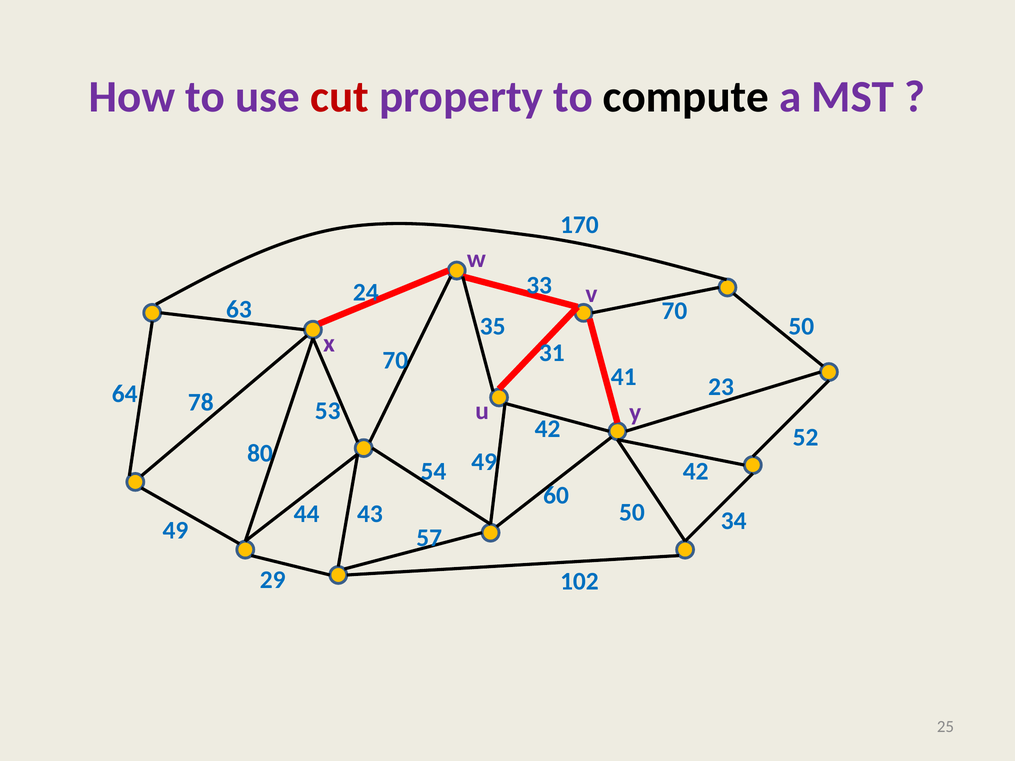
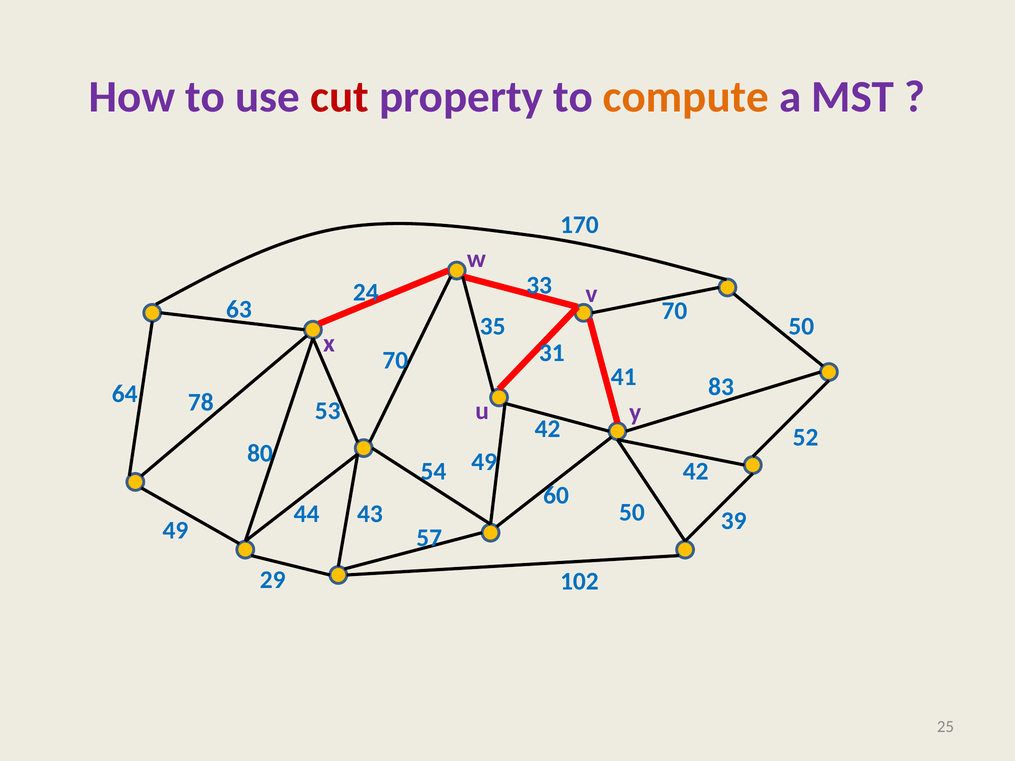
compute colour: black -> orange
23: 23 -> 83
34: 34 -> 39
